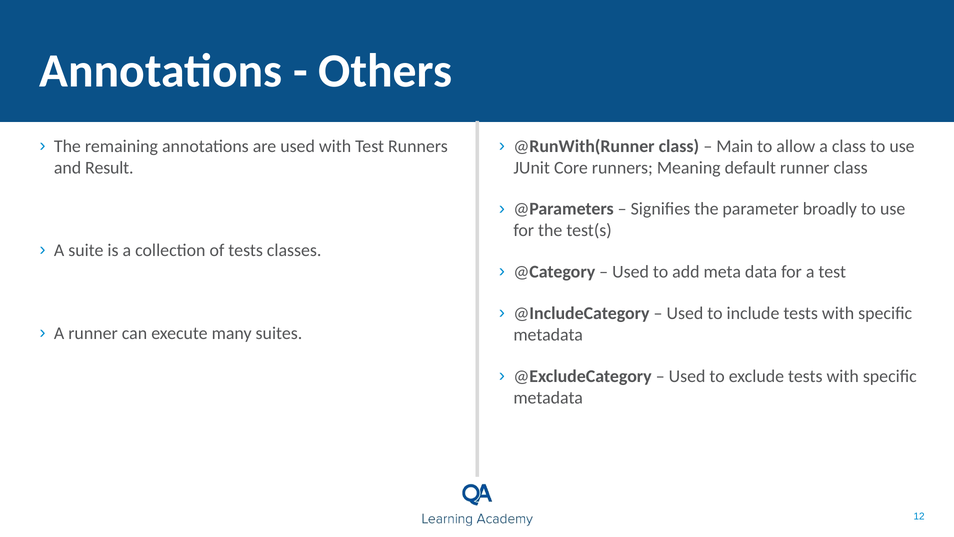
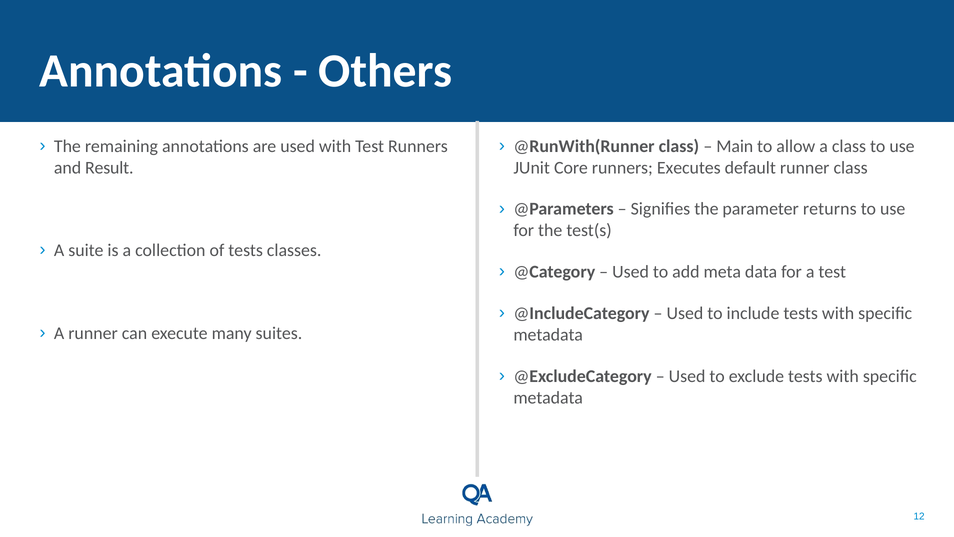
Meaning: Meaning -> Executes
broadly: broadly -> returns
